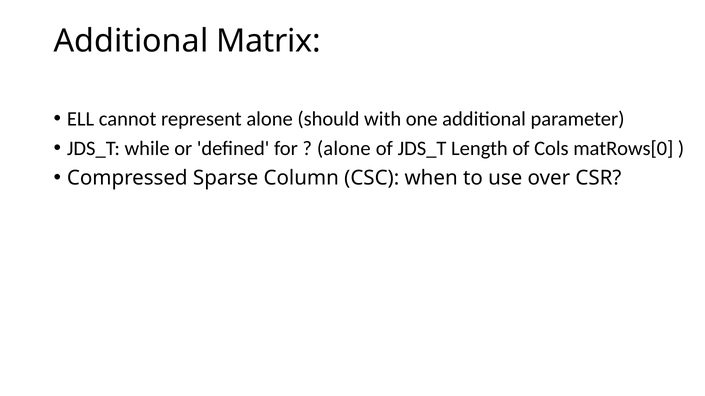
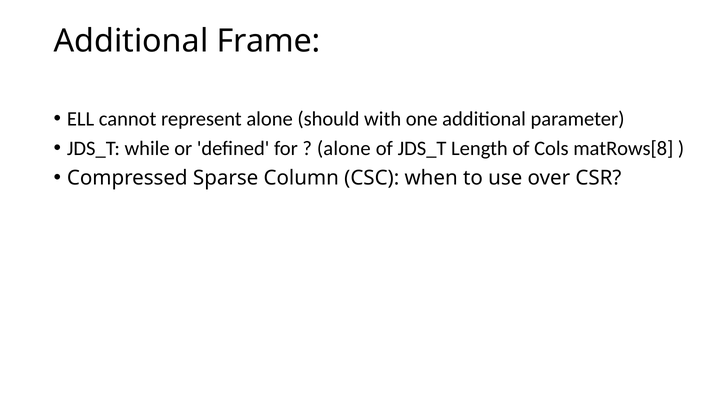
Matrix: Matrix -> Frame
matRows[0: matRows[0 -> matRows[8
